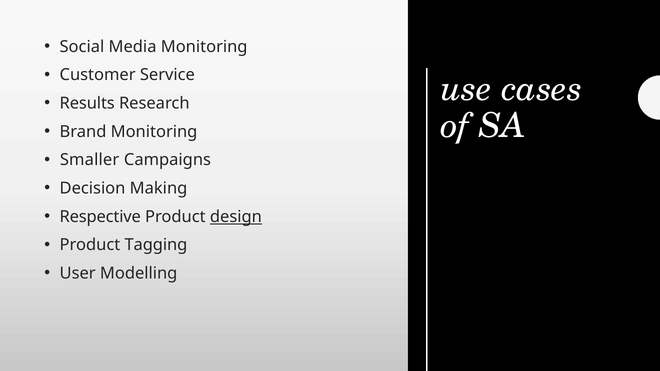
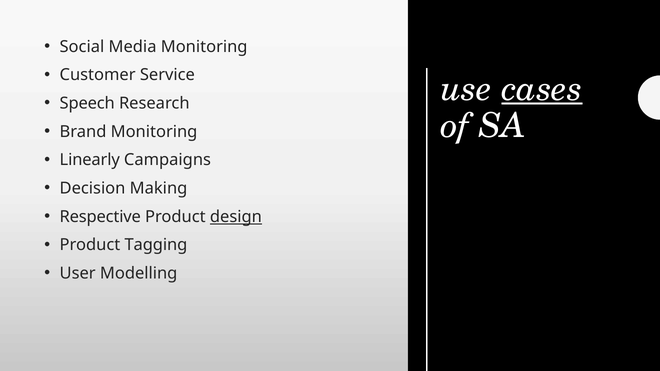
cases underline: none -> present
Results: Results -> Speech
Smaller: Smaller -> Linearly
